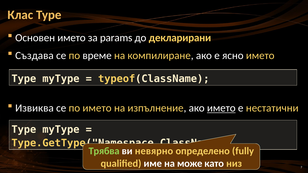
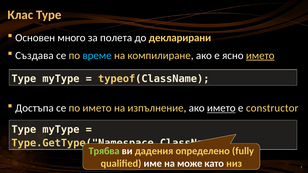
Основен името: името -> много
params: params -> полета
време colour: white -> light blue
името at (260, 56) underline: none -> present
Извиква: Извиква -> Достъпа
нестатични: нестатични -> constructor
невярно: невярно -> дадения
